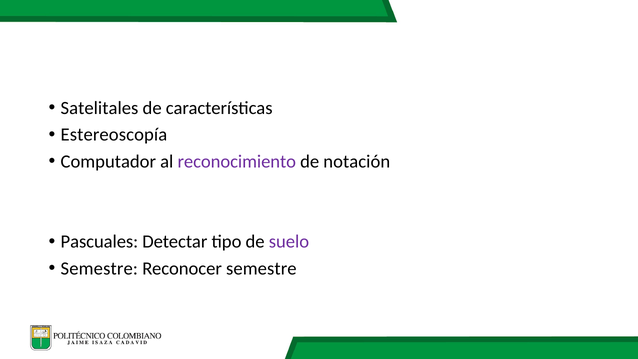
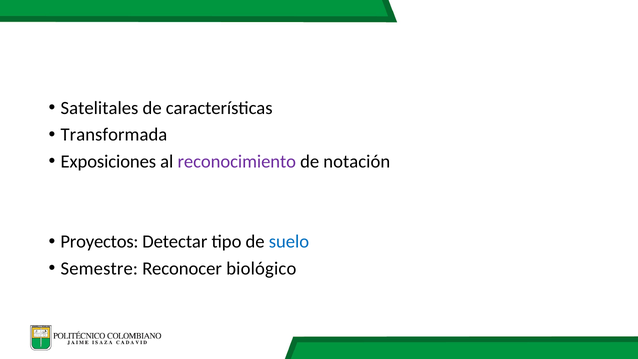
Estereoscopía: Estereoscopía -> Transformada
Computador: Computador -> Exposiciones
Pascuales: Pascuales -> Proyectos
suelo colour: purple -> blue
Reconocer semestre: semestre -> biológico
